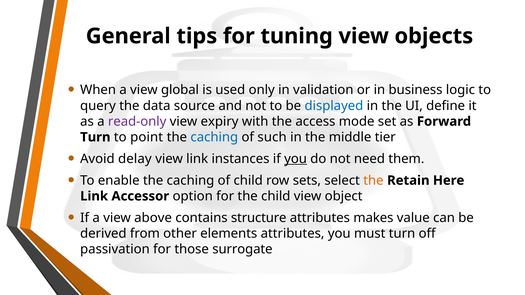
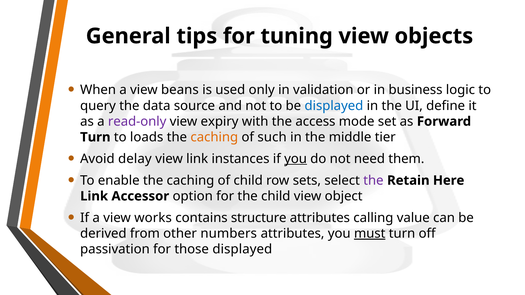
global: global -> beans
point: point -> loads
caching at (214, 137) colour: blue -> orange
the at (373, 181) colour: orange -> purple
above: above -> works
makes: makes -> calling
elements: elements -> numbers
must underline: none -> present
those surrogate: surrogate -> displayed
